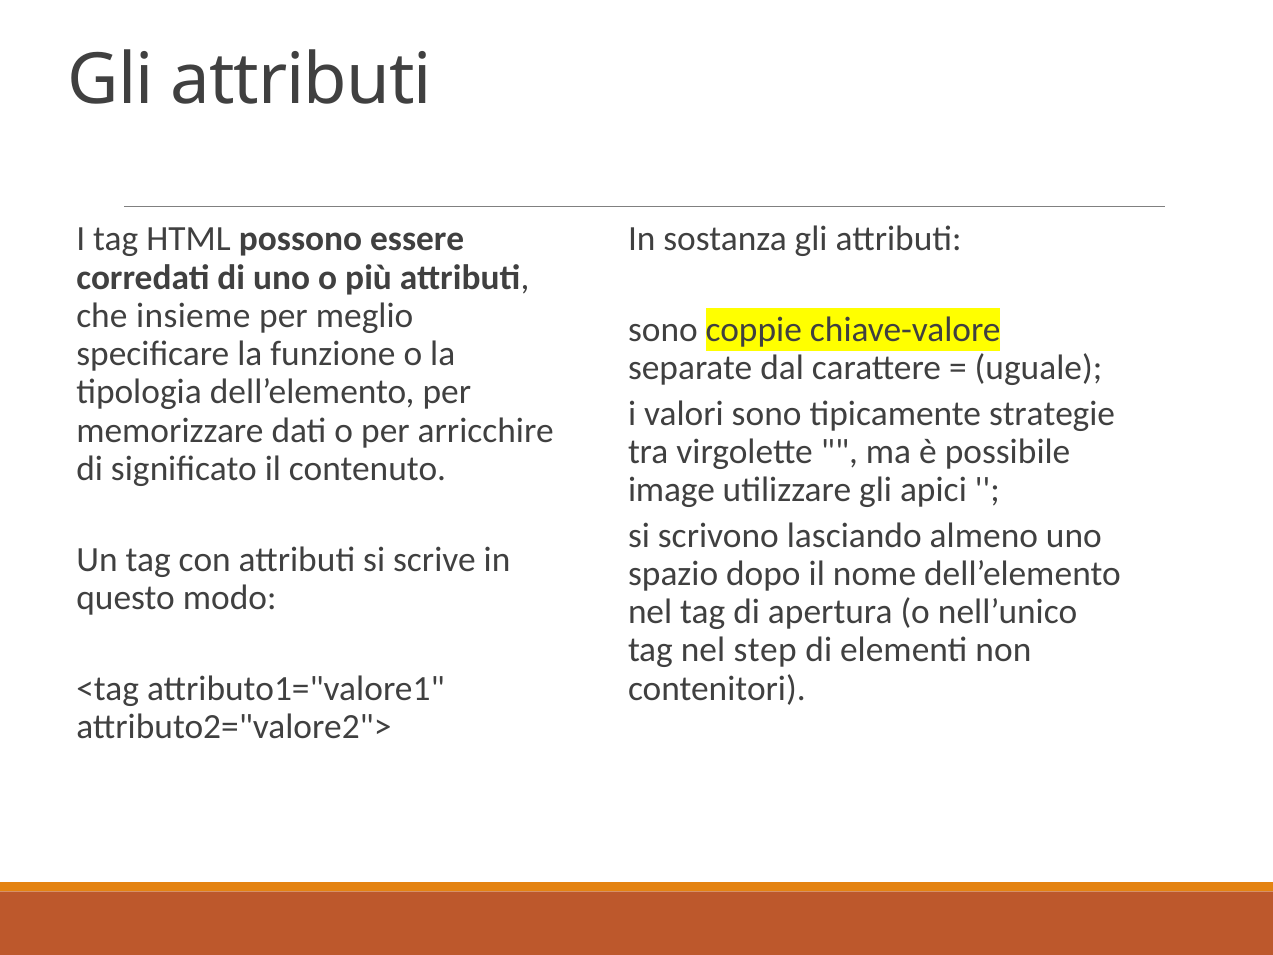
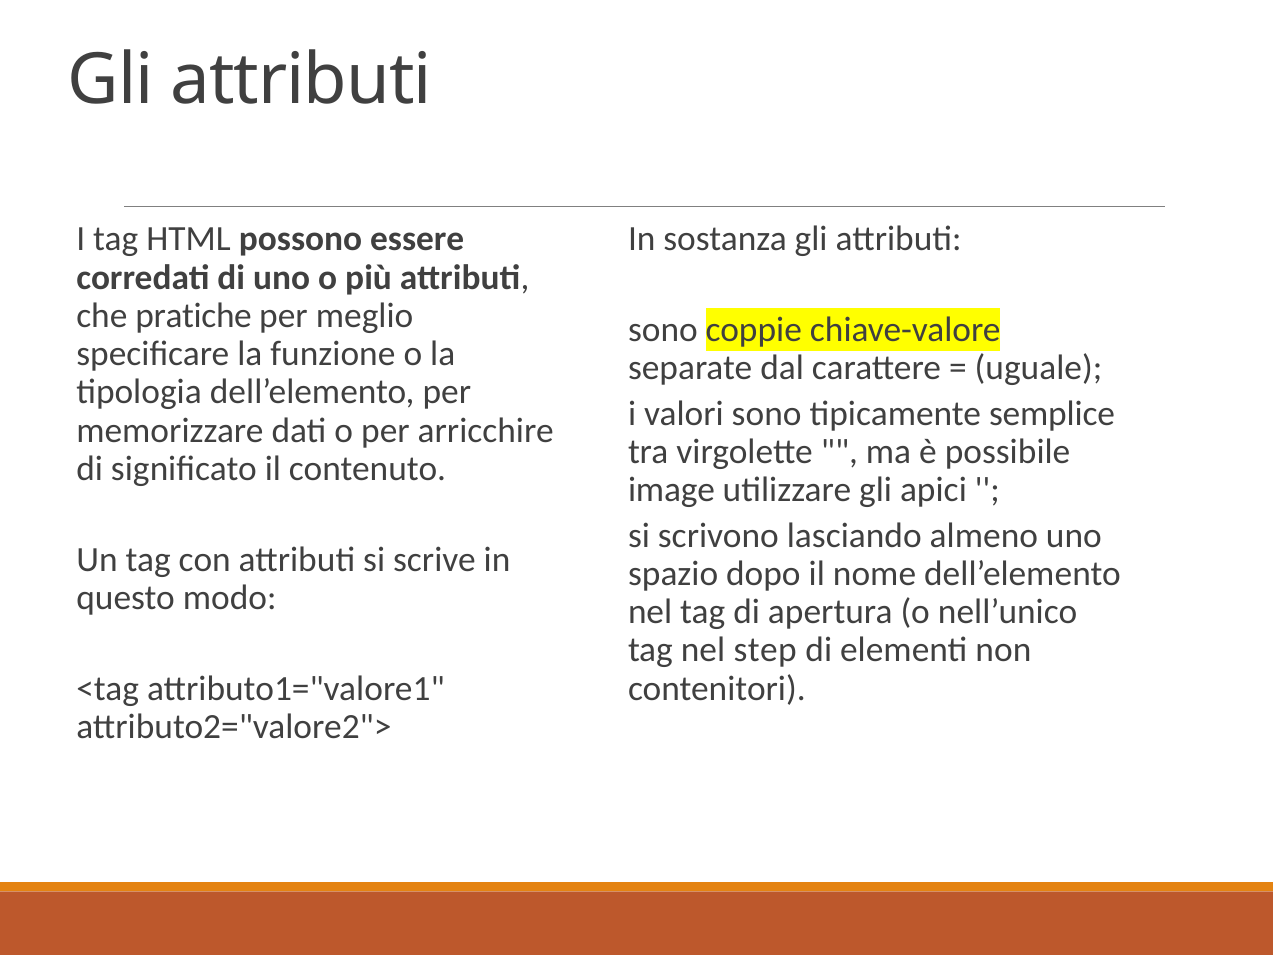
insieme: insieme -> pratiche
strategie: strategie -> semplice
